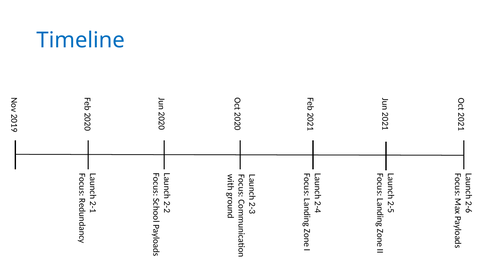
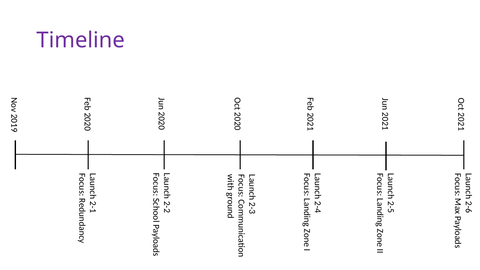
Timeline colour: blue -> purple
